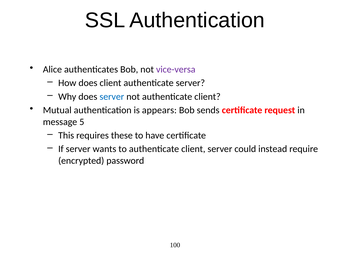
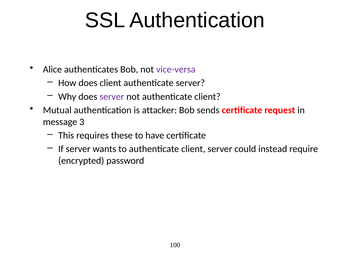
server at (112, 97) colour: blue -> purple
appears: appears -> attacker
5: 5 -> 3
